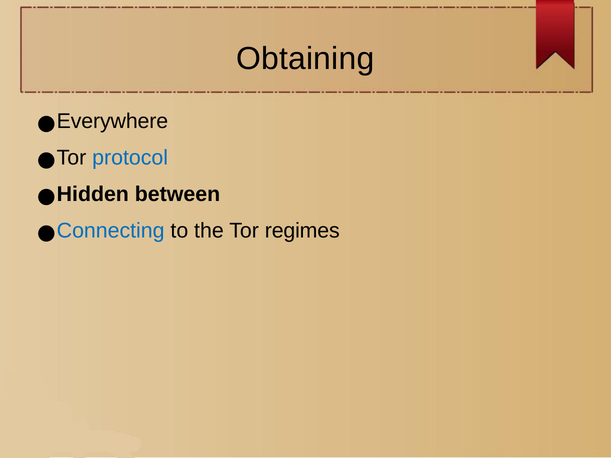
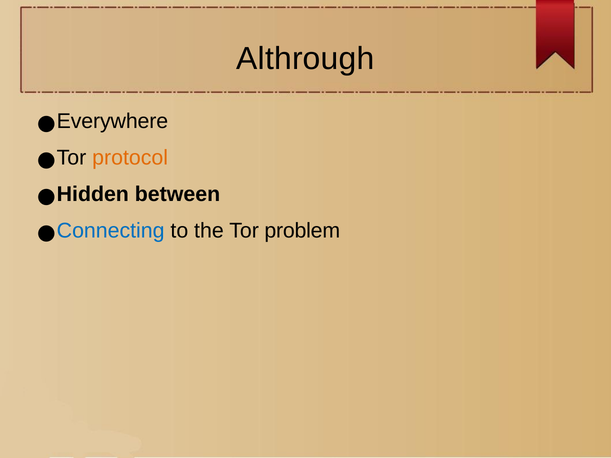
Obtaining: Obtaining -> Althrough
protocol colour: blue -> orange
regimes: regimes -> problem
